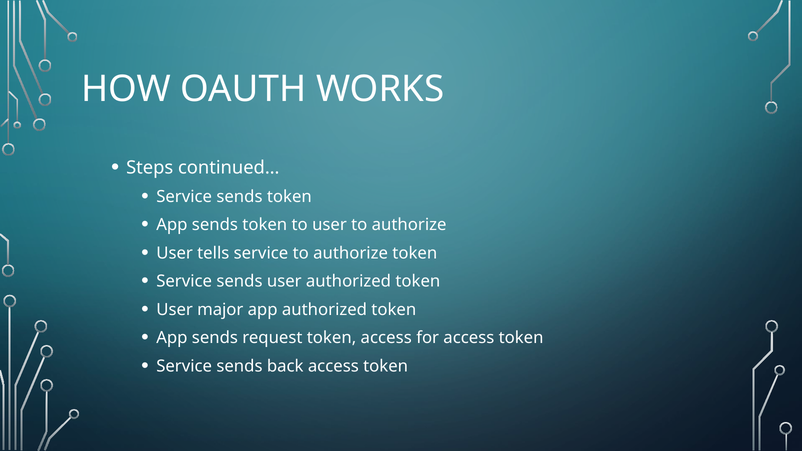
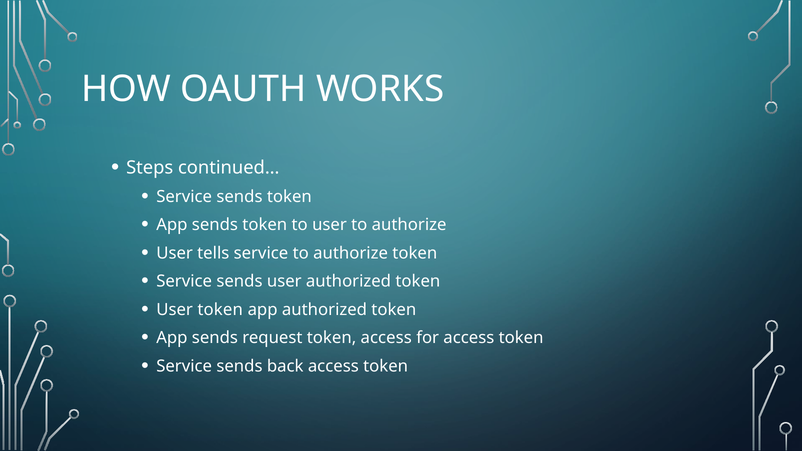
User major: major -> token
